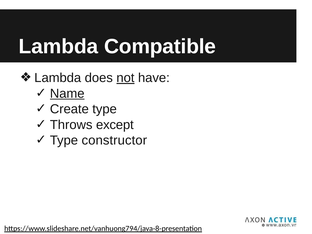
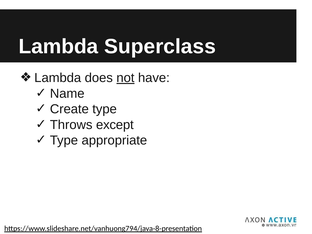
Compatible: Compatible -> Superclass
Name underline: present -> none
constructor: constructor -> appropriate
